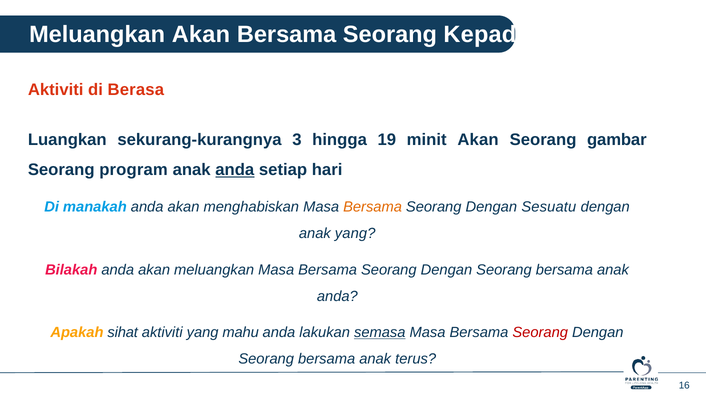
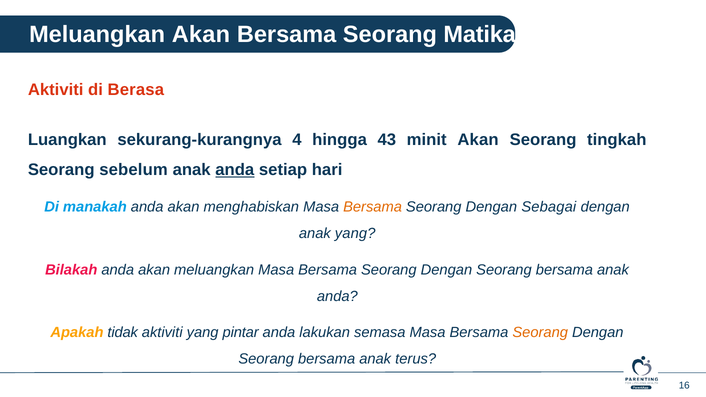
Kepada: Kepada -> Matikan
3: 3 -> 4
19: 19 -> 43
gambar: gambar -> tingkah
program: program -> sebelum
Sesuatu: Sesuatu -> Sebagai
sihat: sihat -> tidak
mahu: mahu -> pintar
semasa underline: present -> none
Seorang at (540, 333) colour: red -> orange
